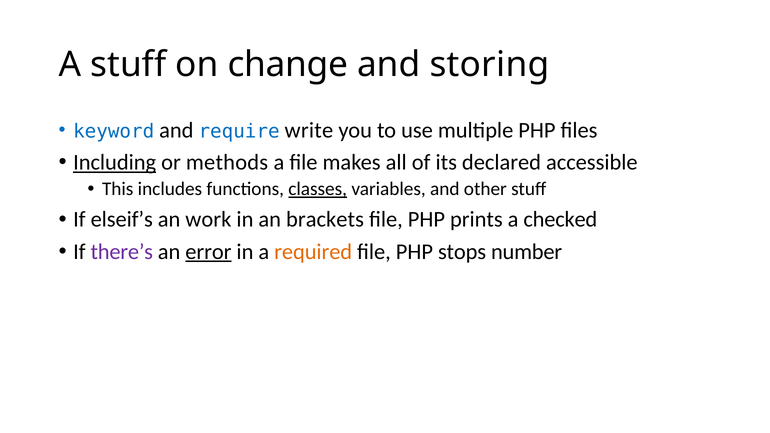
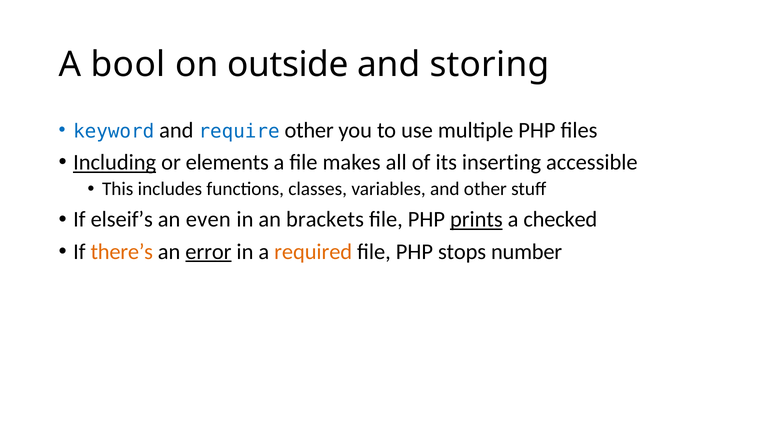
A stuff: stuff -> bool
change: change -> outside
require write: write -> other
methods: methods -> elements
declared: declared -> inserting
classes underline: present -> none
work: work -> even
prints underline: none -> present
there’s colour: purple -> orange
